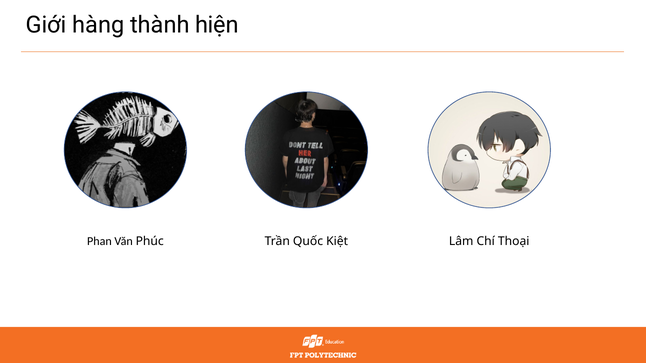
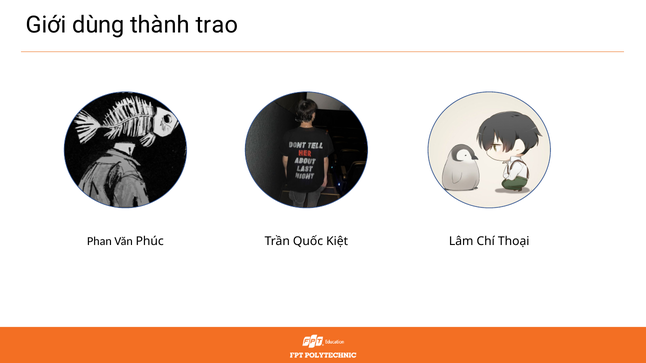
hàng: hàng -> dùng
hiện: hiện -> trao
